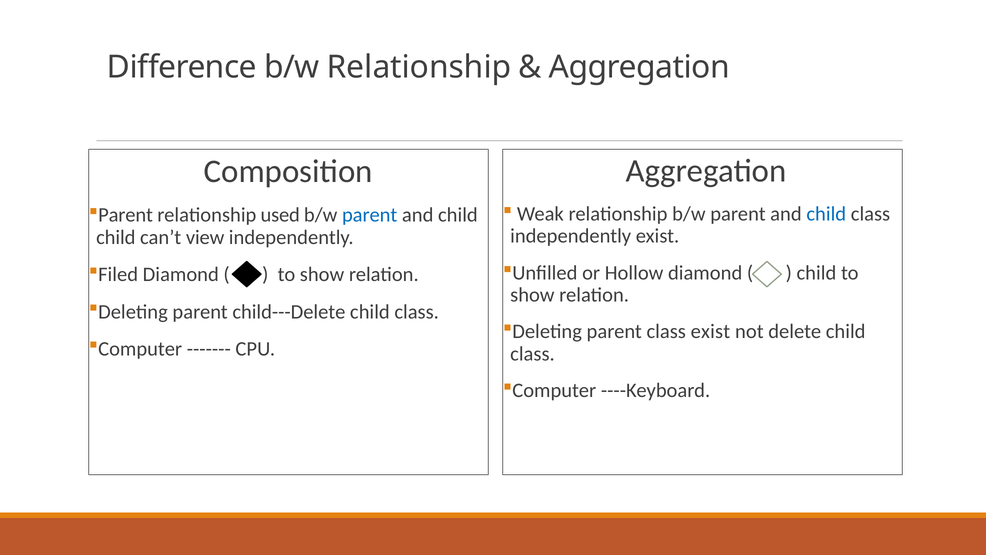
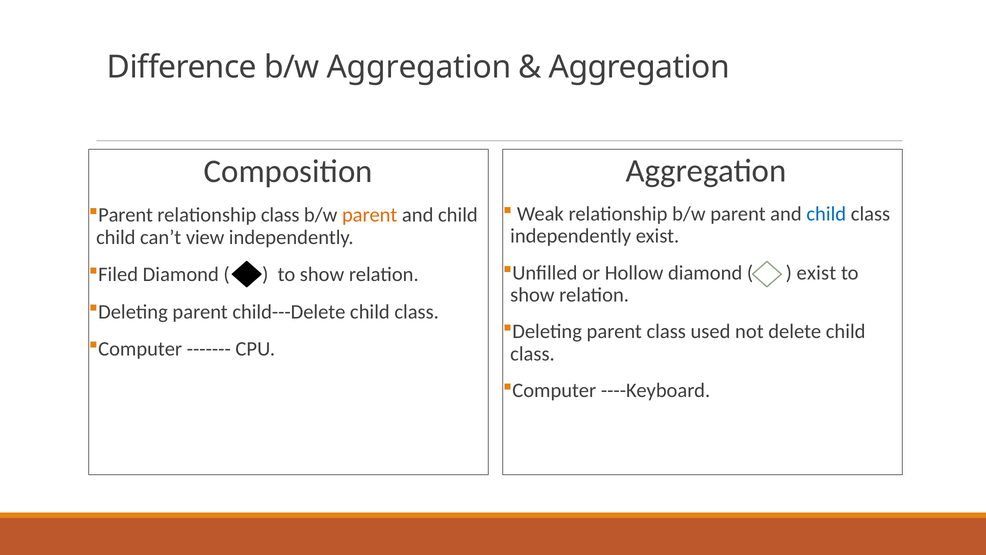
b/w Relationship: Relationship -> Aggregation
relationship used: used -> class
parent at (370, 215) colour: blue -> orange
child at (816, 273): child -> exist
class exist: exist -> used
